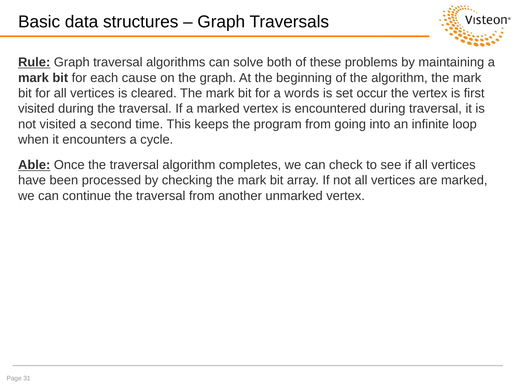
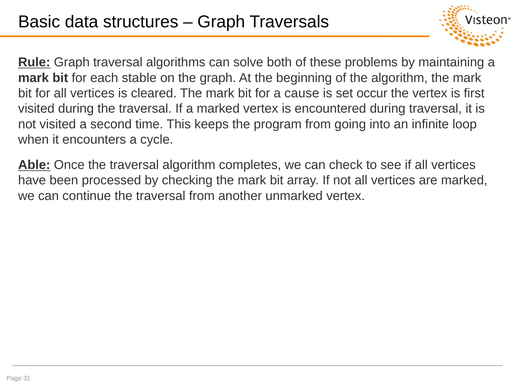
cause: cause -> stable
words: words -> cause
